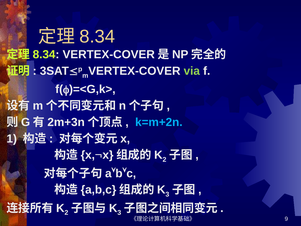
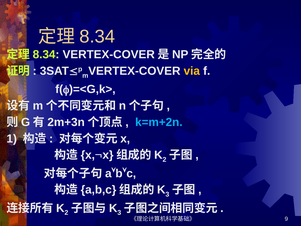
via colour: light green -> yellow
